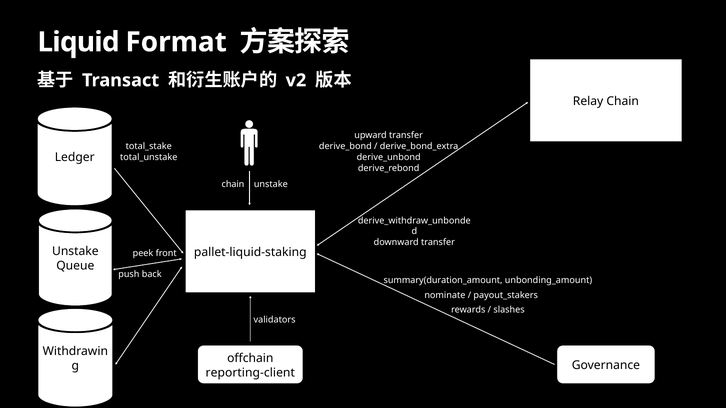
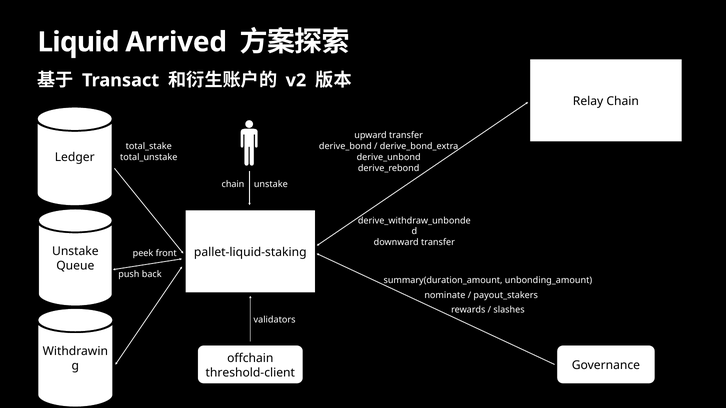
Format: Format -> Arrived
reporting-client: reporting-client -> threshold-client
